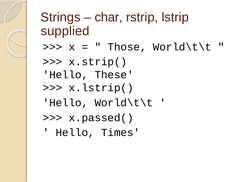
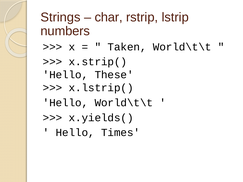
supplied: supplied -> numbers
Those: Those -> Taken
x.passed(: x.passed( -> x.yields(
